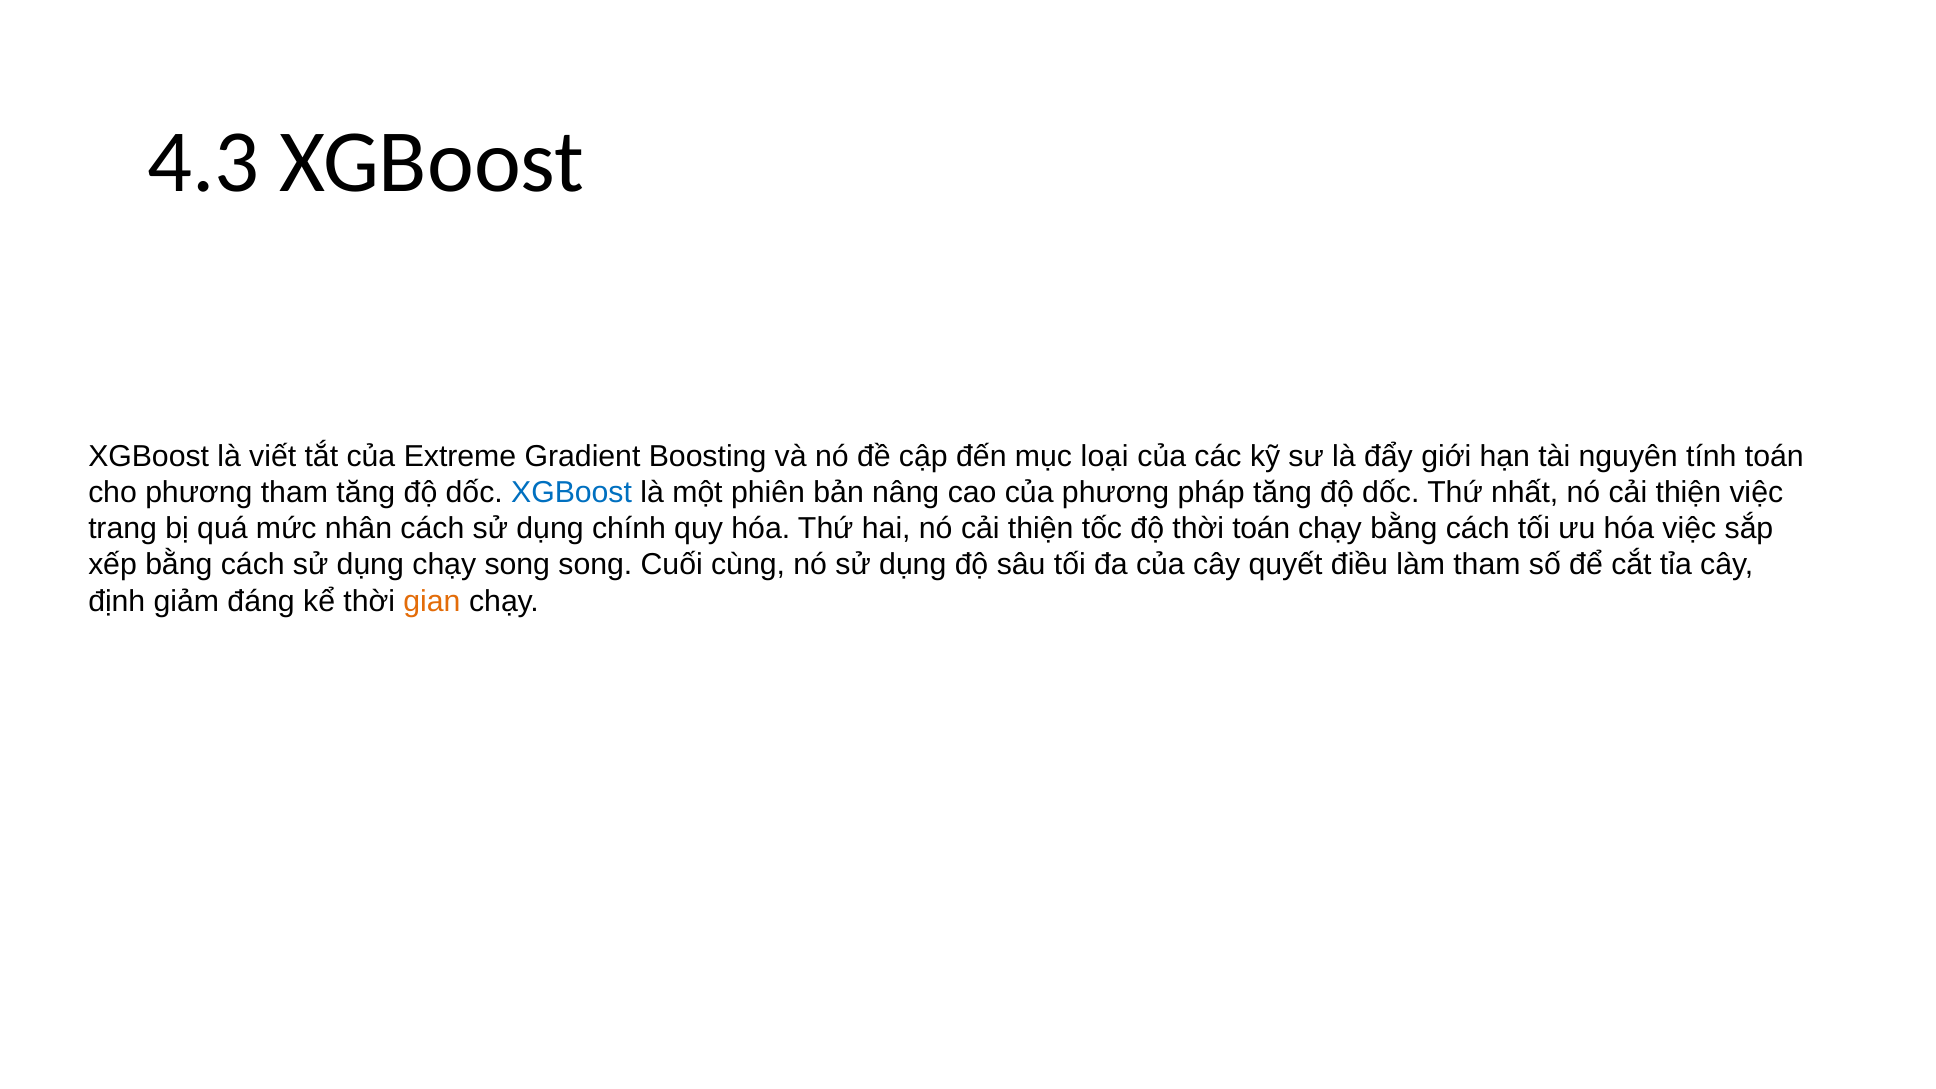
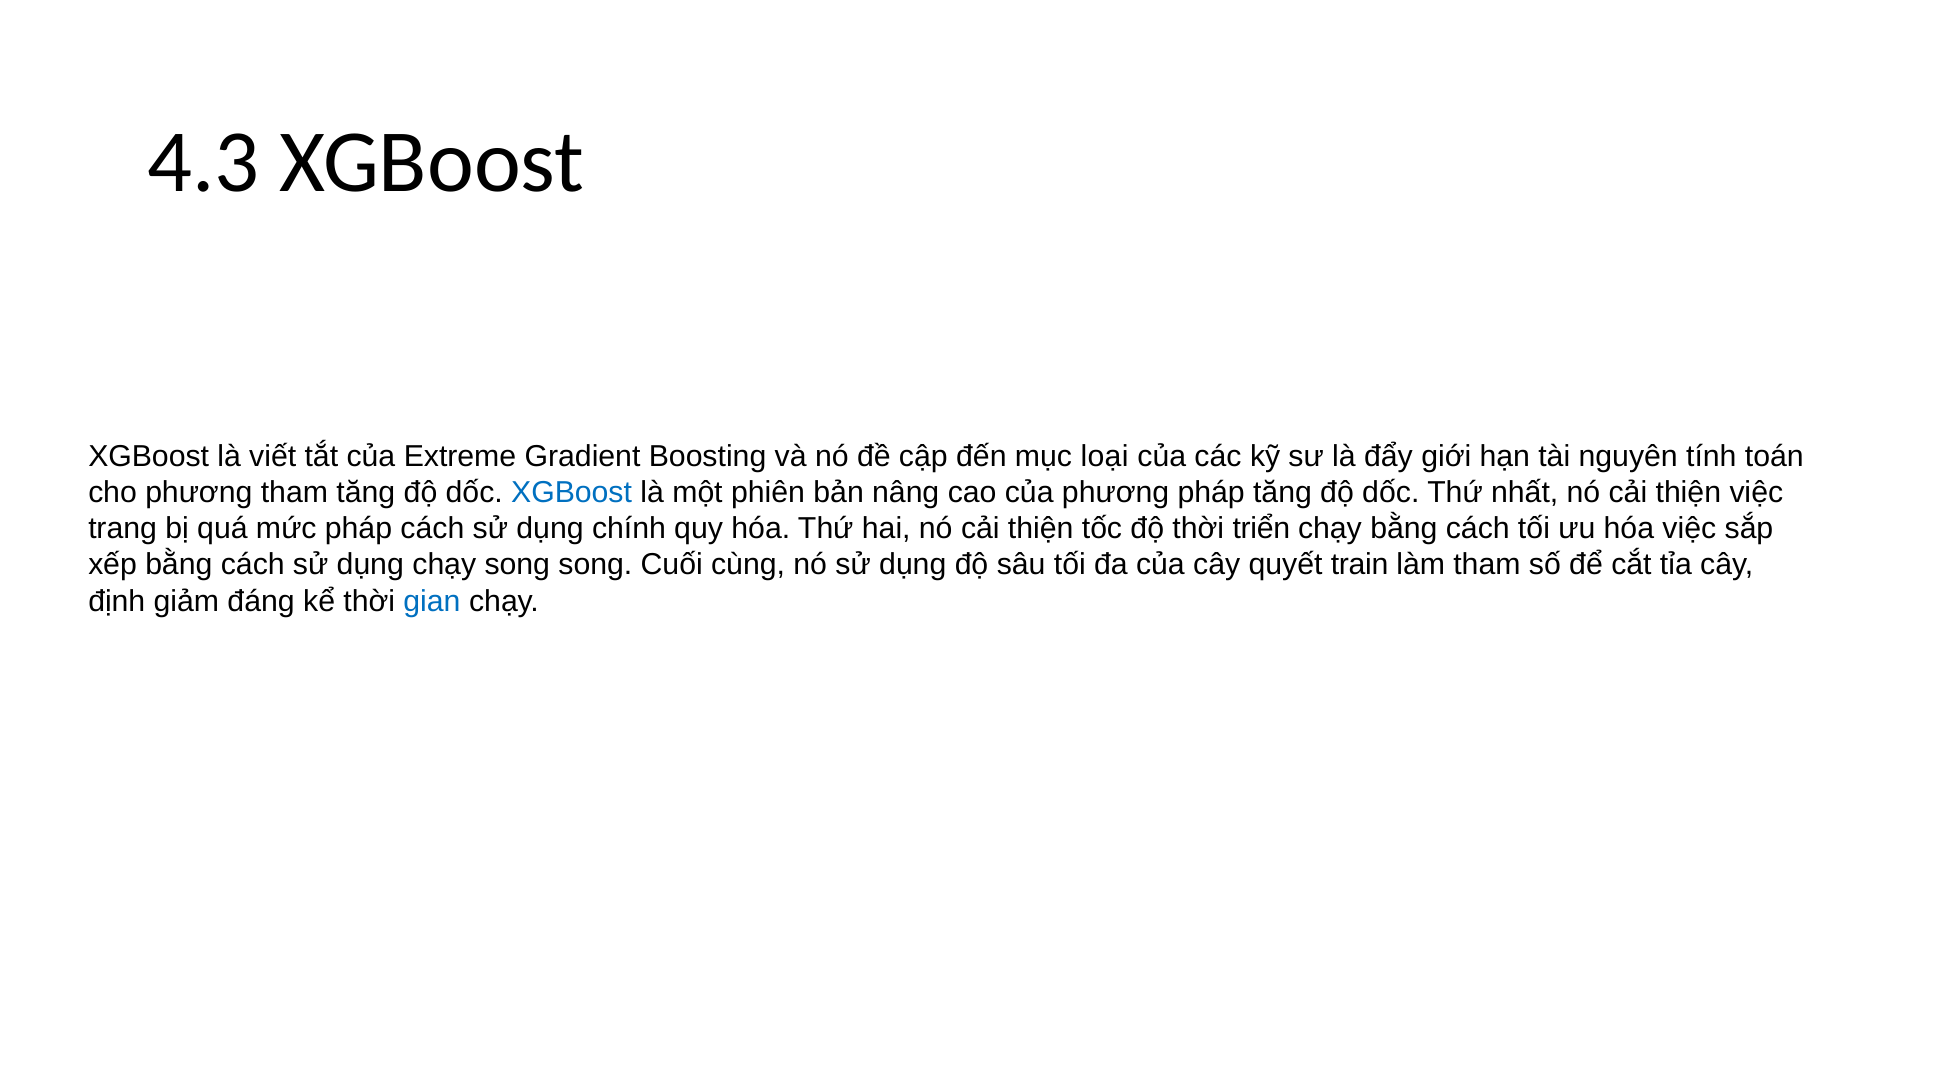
mức nhân: nhân -> pháp
thời toán: toán -> triển
điều: điều -> train
gian colour: orange -> blue
